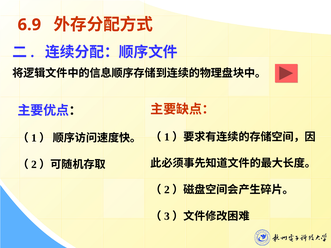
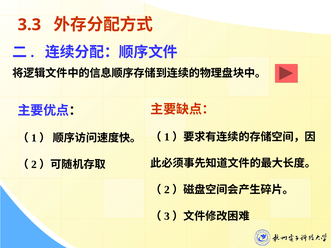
6.9: 6.9 -> 3.3
